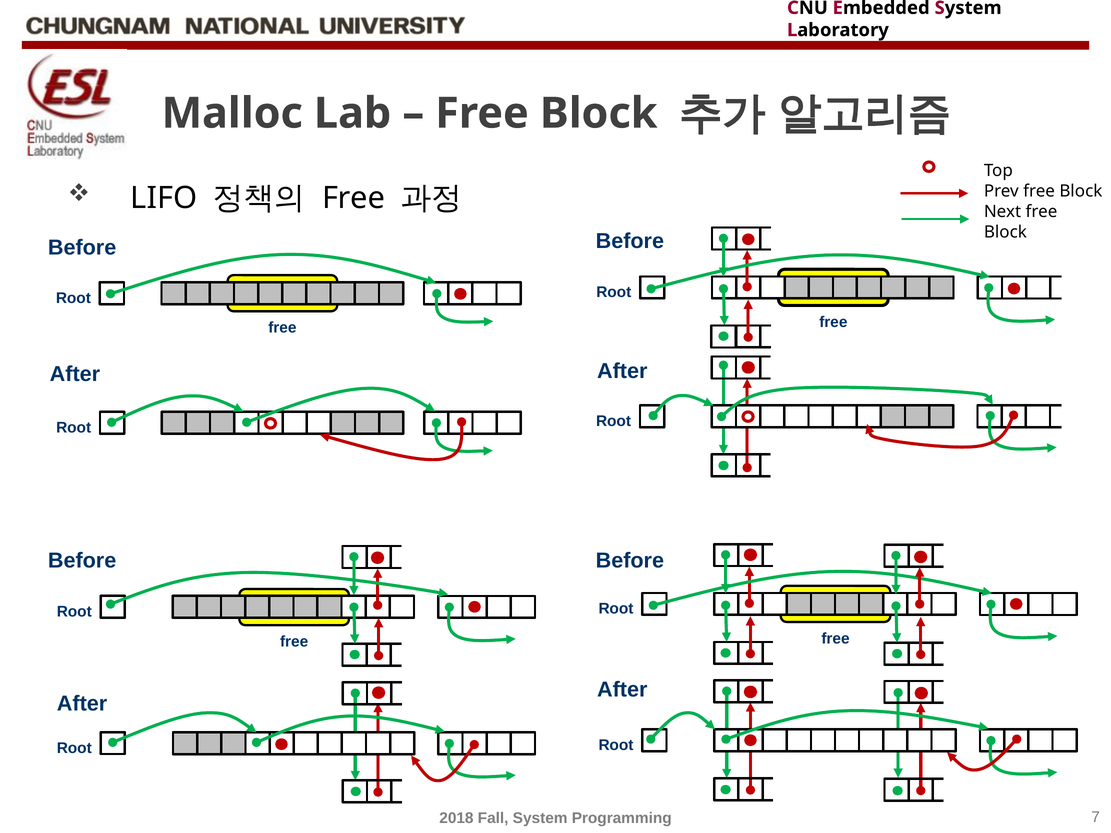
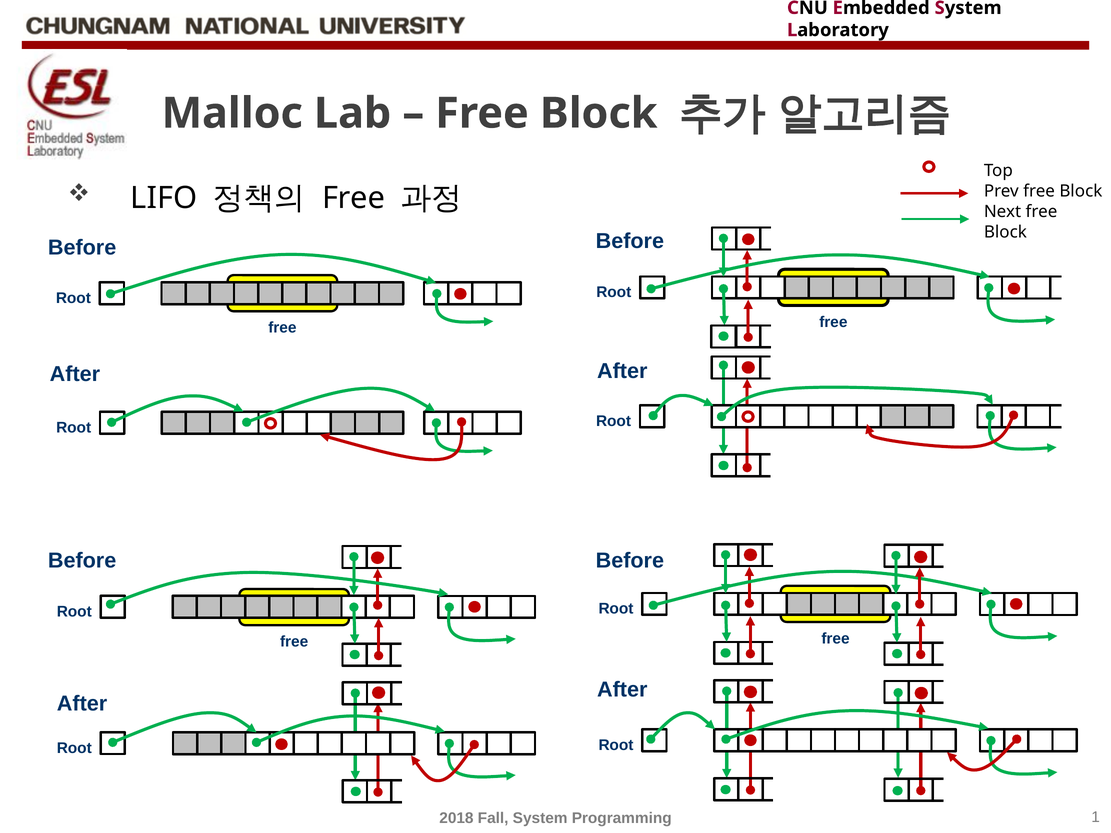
7: 7 -> 1
